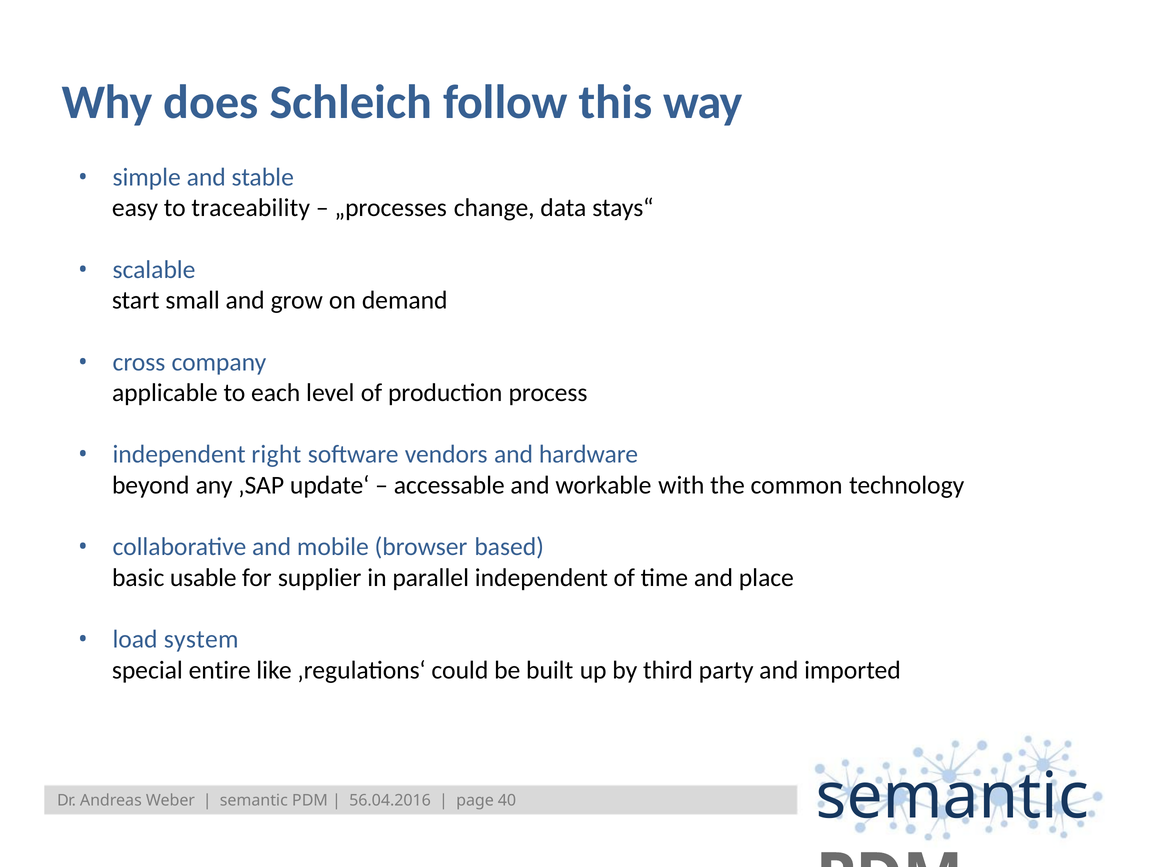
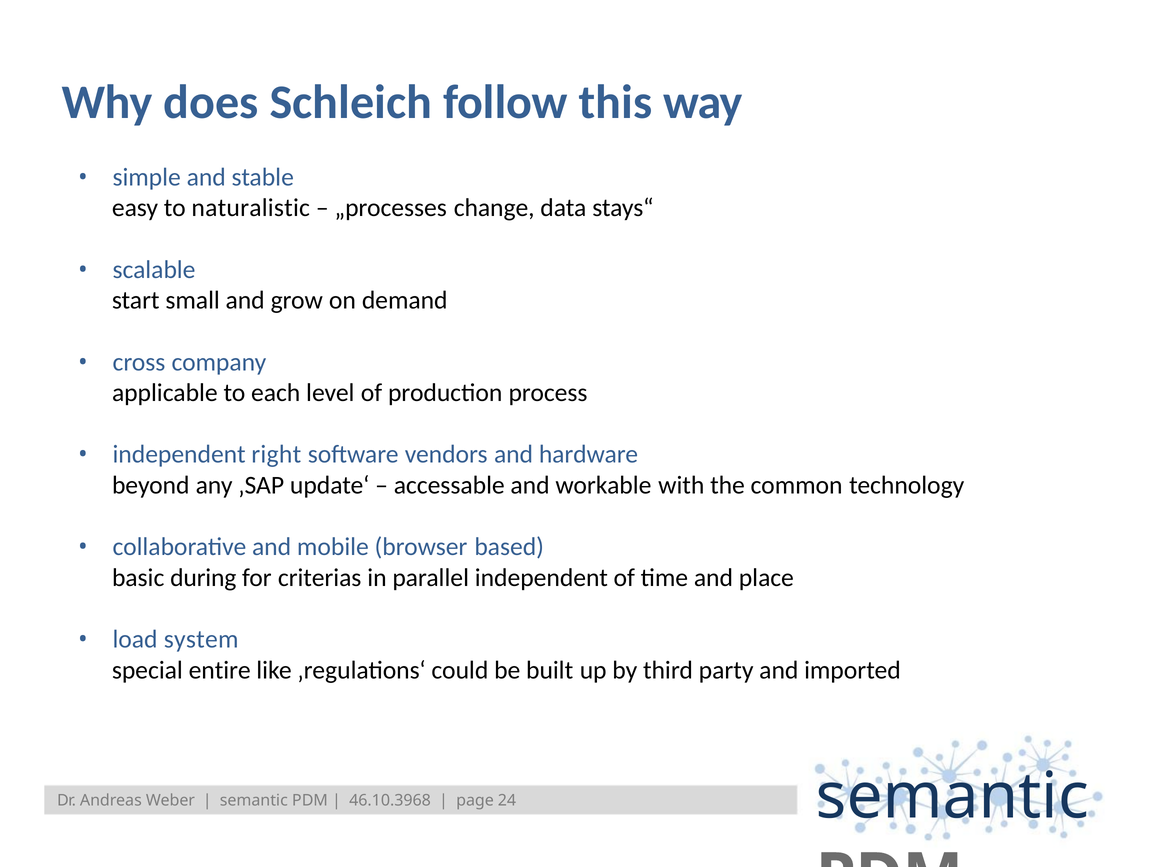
traceability: traceability -> naturalistic
usable: usable -> during
supplier: supplier -> criterias
56.04.2016: 56.04.2016 -> 46.10.3968
40: 40 -> 24
